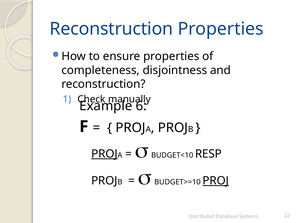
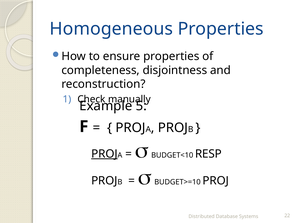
Reconstruction at (111, 29): Reconstruction -> Homogeneous
6: 6 -> 5
PROJ at (216, 180) underline: present -> none
